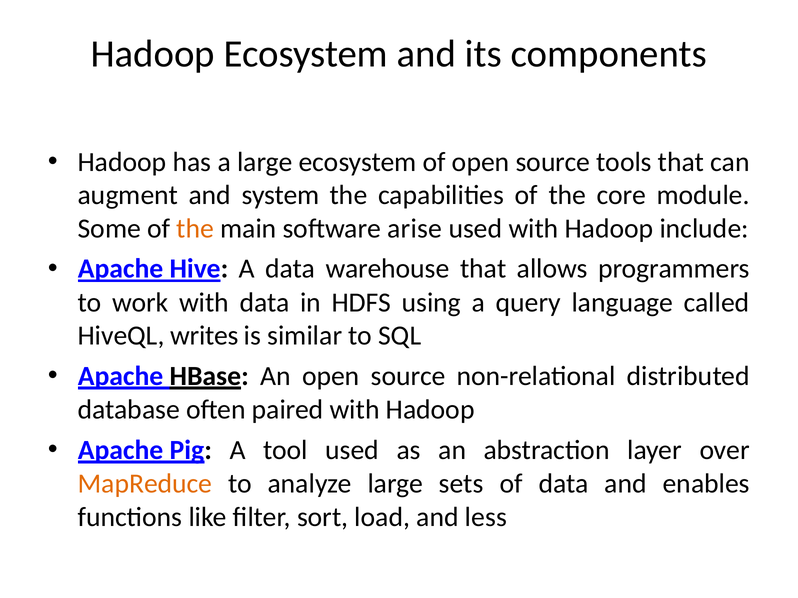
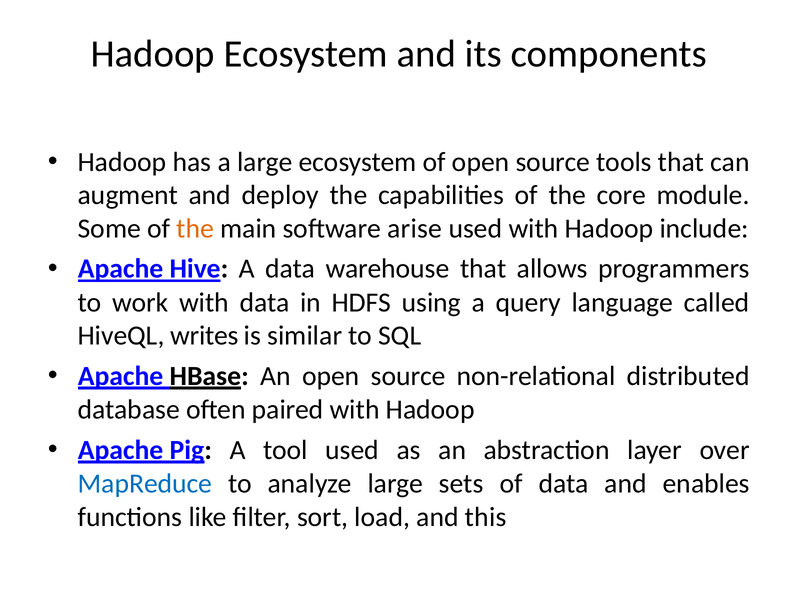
system: system -> deploy
MapReduce colour: orange -> blue
less: less -> this
